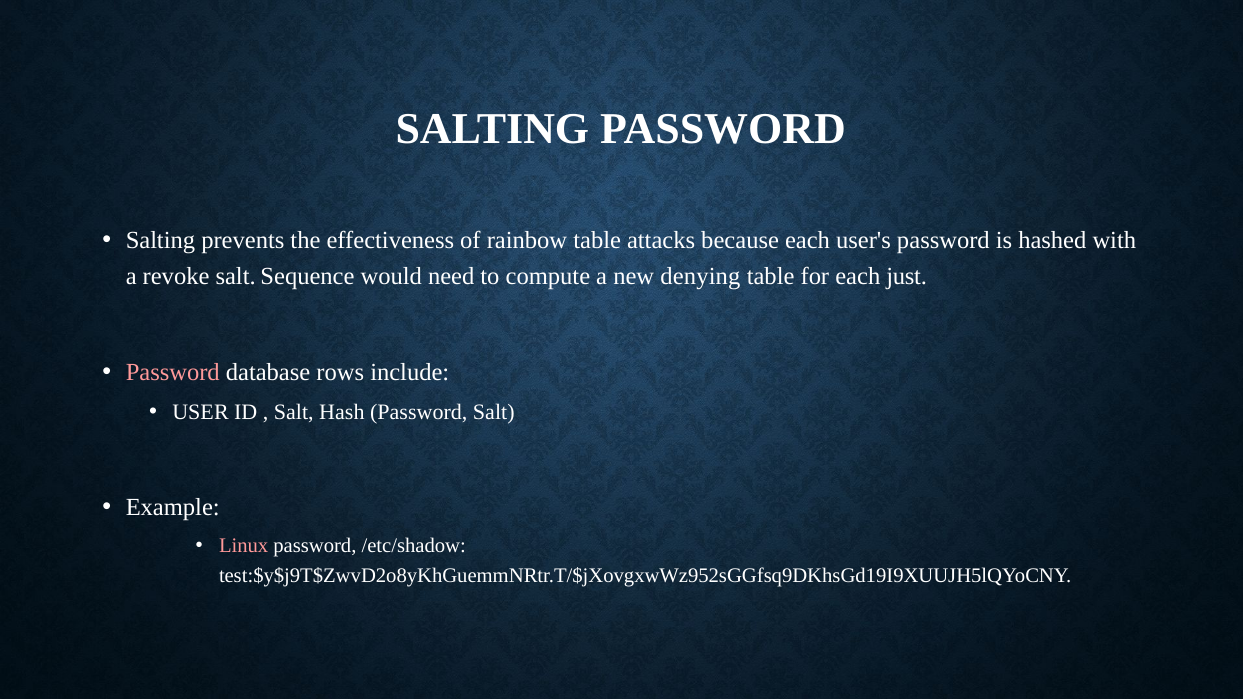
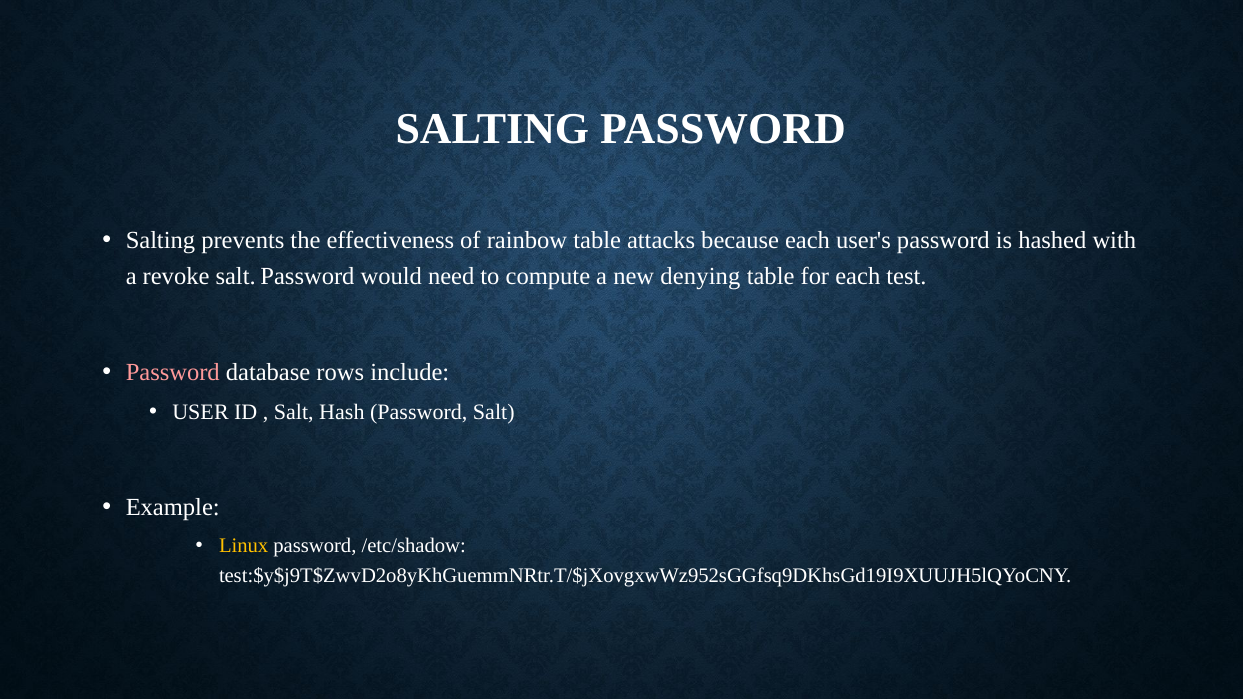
salt Sequence: Sequence -> Password
just: just -> test
Linux colour: pink -> yellow
